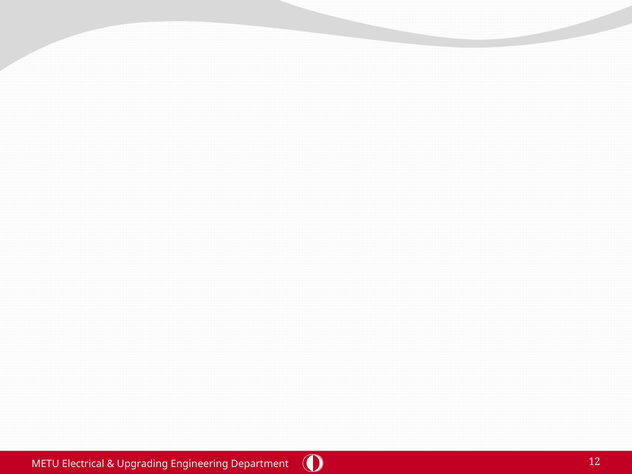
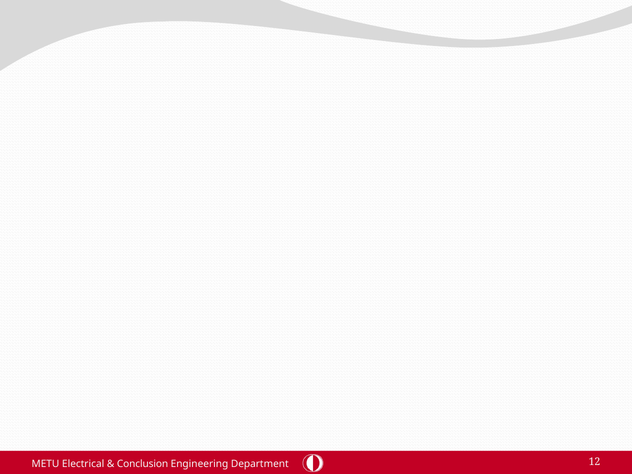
Upgrading: Upgrading -> Conclusion
